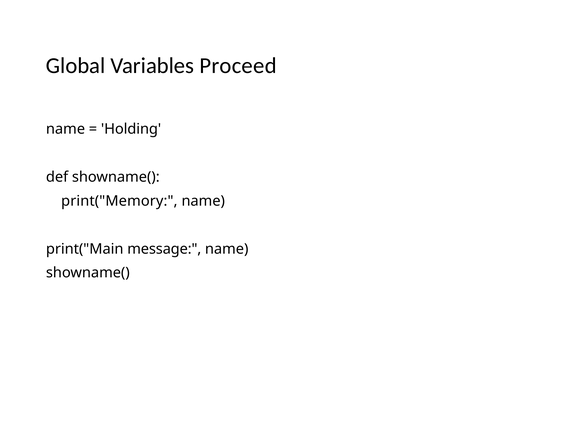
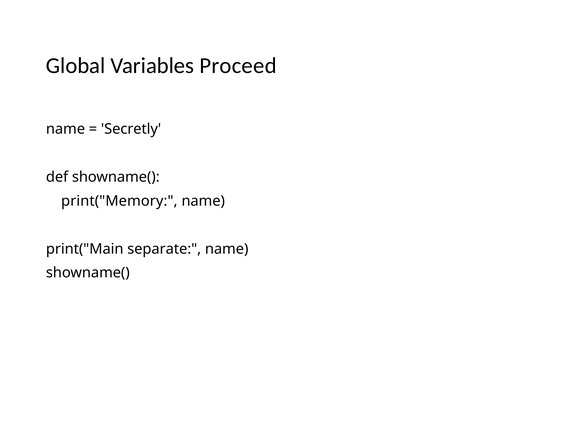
Holding: Holding -> Secretly
message: message -> separate
